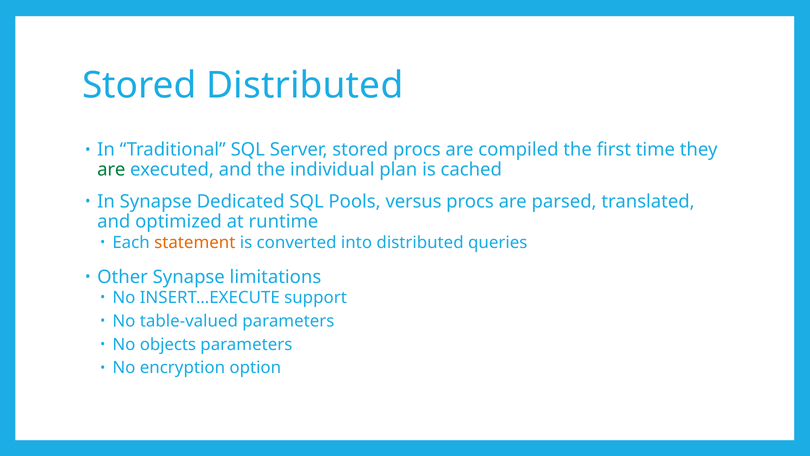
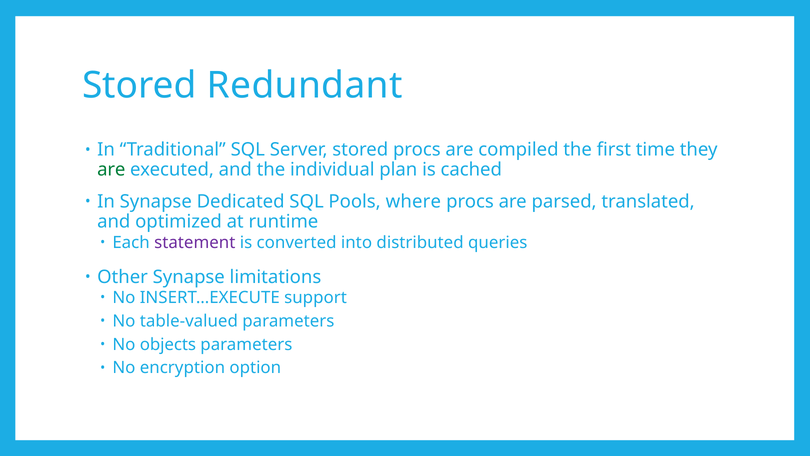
Stored Distributed: Distributed -> Redundant
versus: versus -> where
statement colour: orange -> purple
